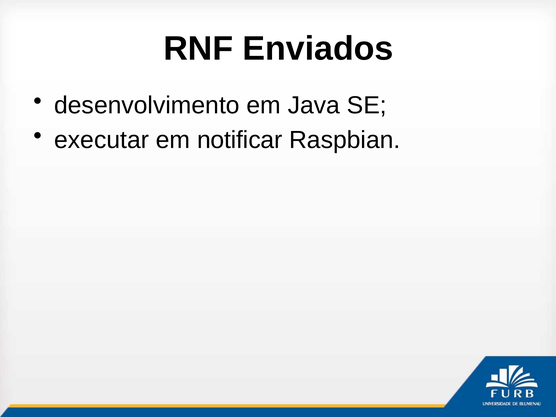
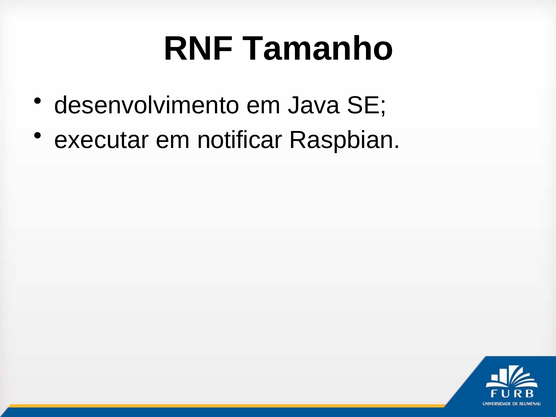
Enviados: Enviados -> Tamanho
